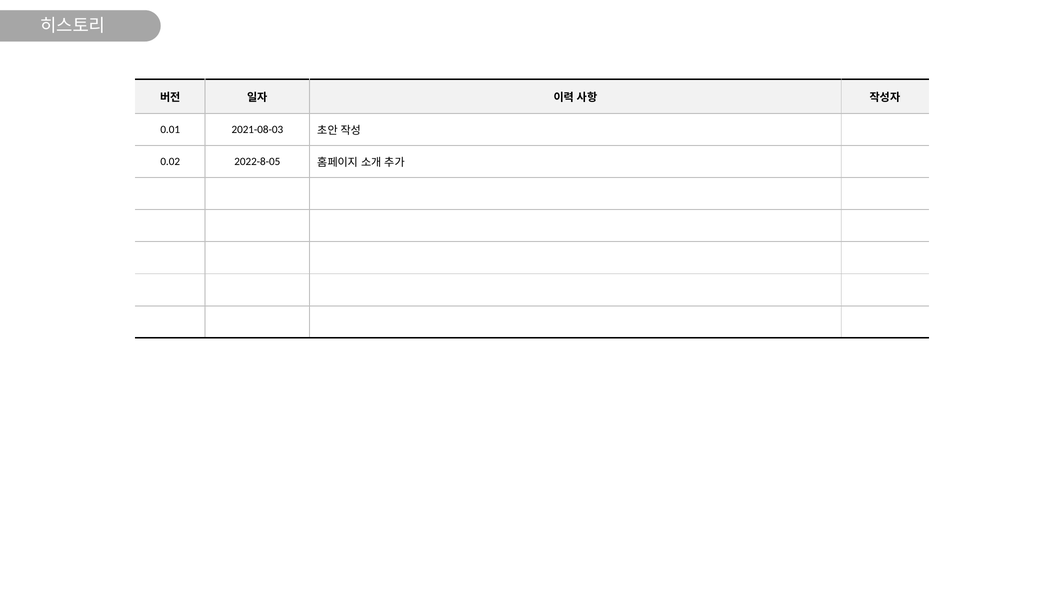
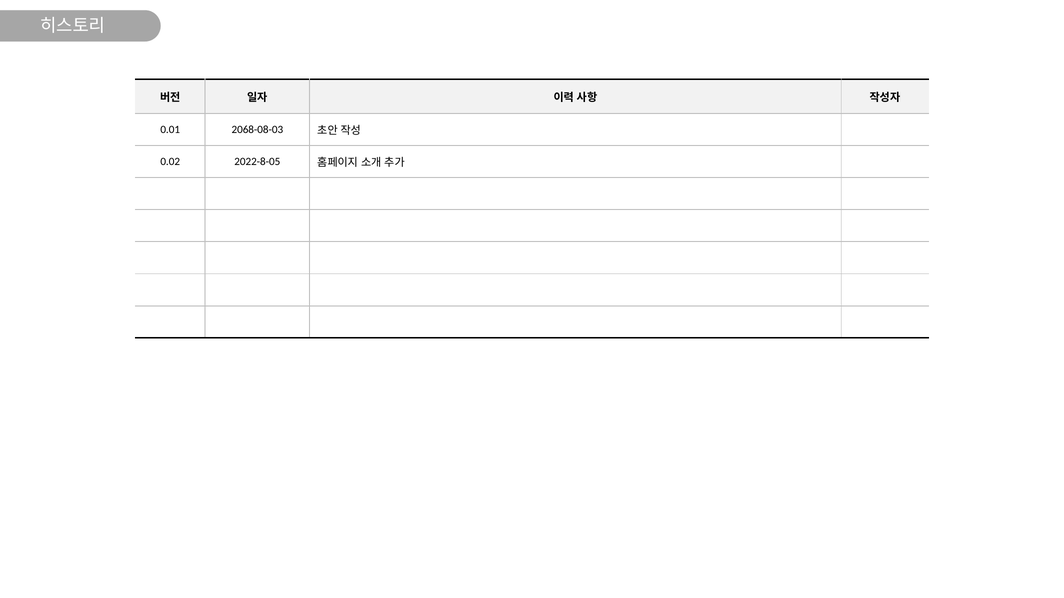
2021-08-03: 2021-08-03 -> 2068-08-03
